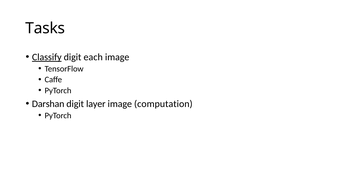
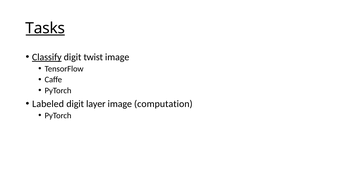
Tasks underline: none -> present
each: each -> twist
Darshan: Darshan -> Labeled
